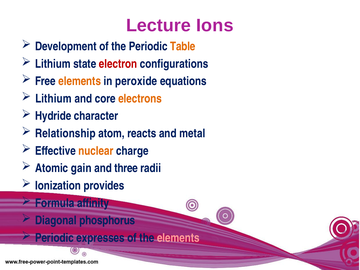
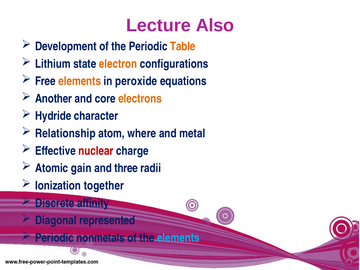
Ions: Ions -> Also
electron colour: red -> orange
Lithium at (53, 99): Lithium -> Another
reacts: reacts -> where
nuclear colour: orange -> red
provides: provides -> together
Formula: Formula -> Discrete
phosphorus: phosphorus -> represented
expresses: expresses -> nonmetals
elements at (178, 238) colour: pink -> light blue
